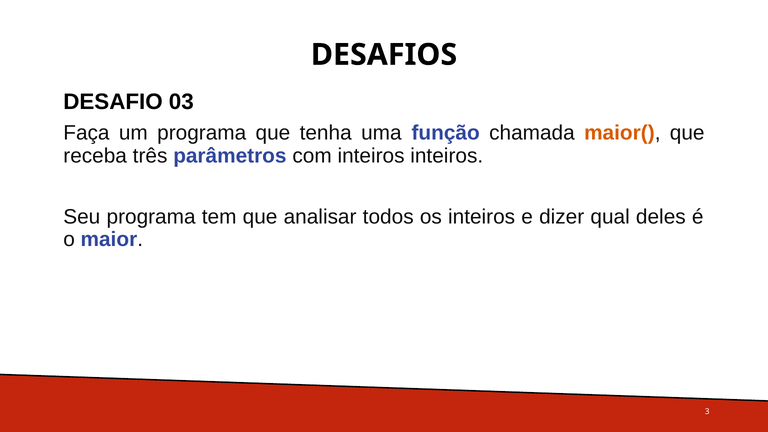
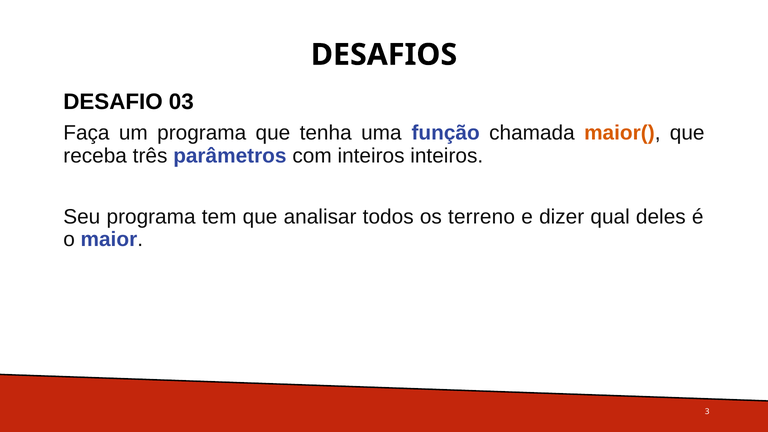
os inteiros: inteiros -> terreno
